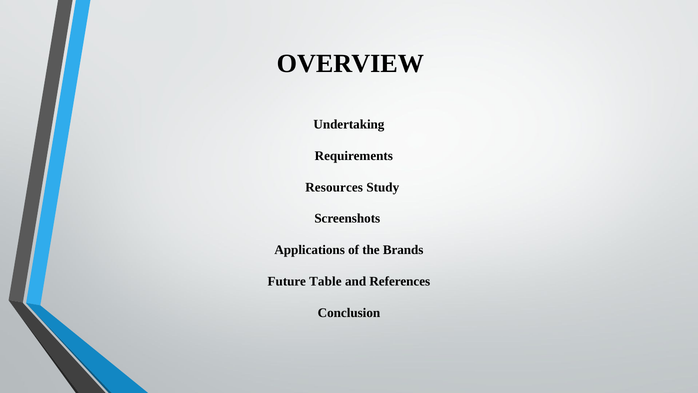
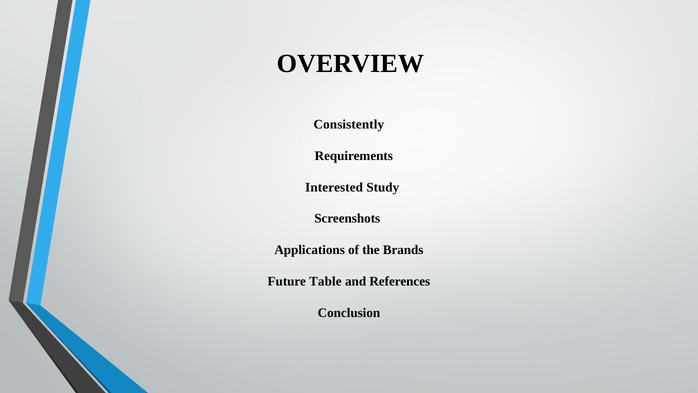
Undertaking: Undertaking -> Consistently
Resources: Resources -> Interested
